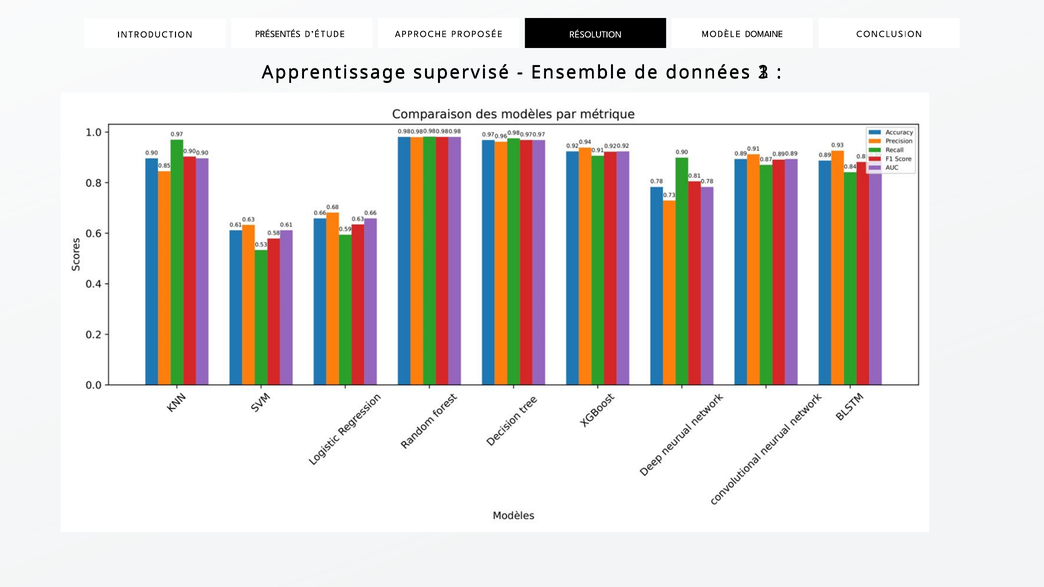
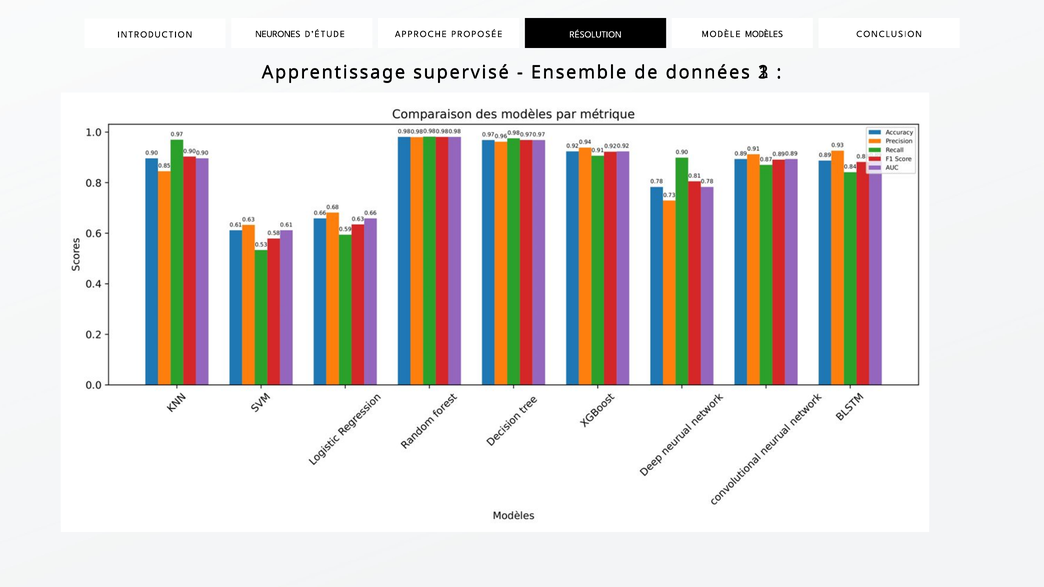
PRÉSENTÉS: PRÉSENTÉS -> NEURONES
DOMAINE: DOMAINE -> MODÈLES
